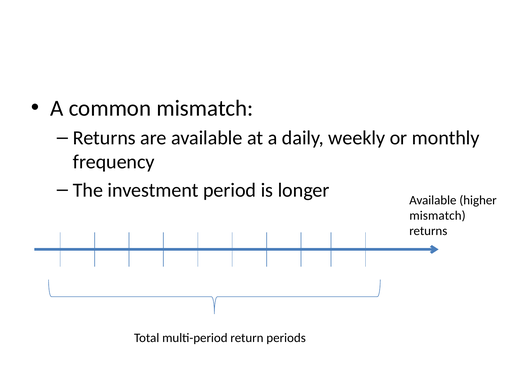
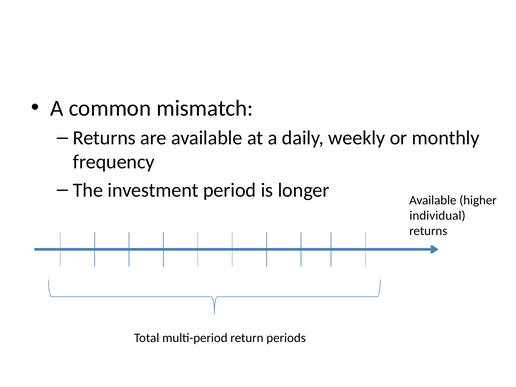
mismatch at (437, 216): mismatch -> individual
